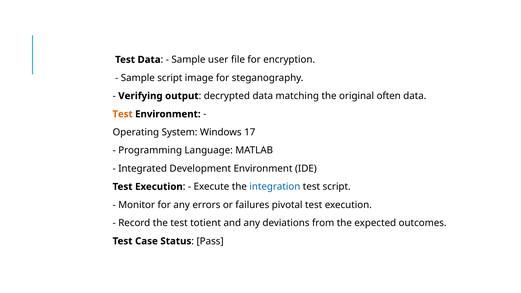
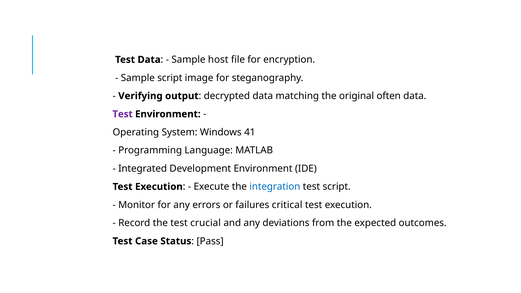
user: user -> host
Test at (123, 114) colour: orange -> purple
17: 17 -> 41
pivotal: pivotal -> critical
totient: totient -> crucial
